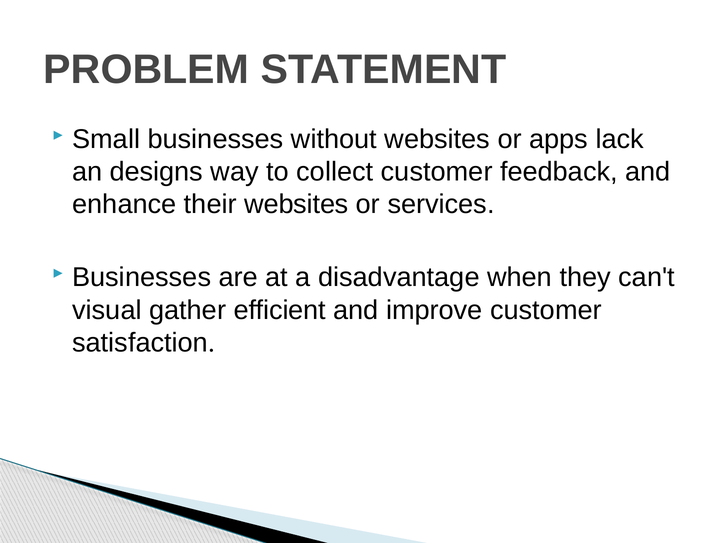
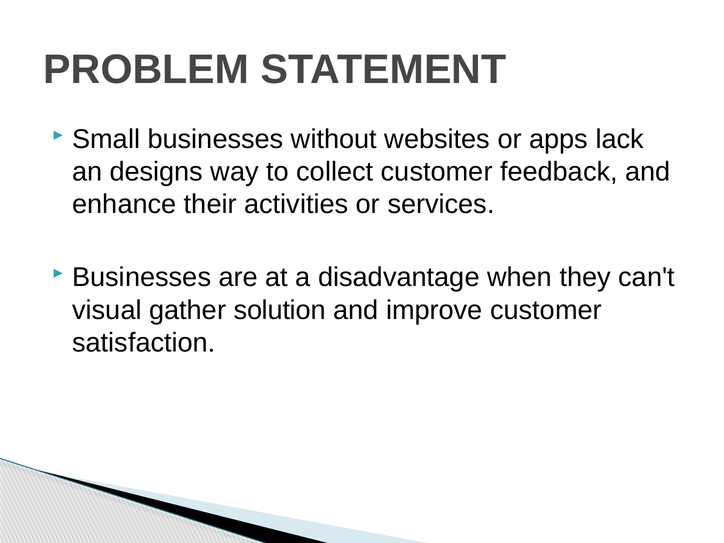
their websites: websites -> activities
efficient: efficient -> solution
